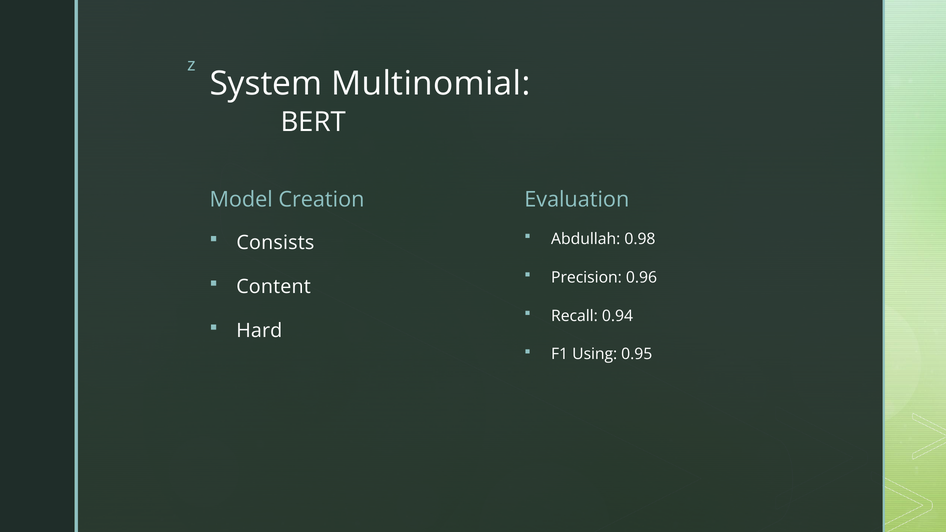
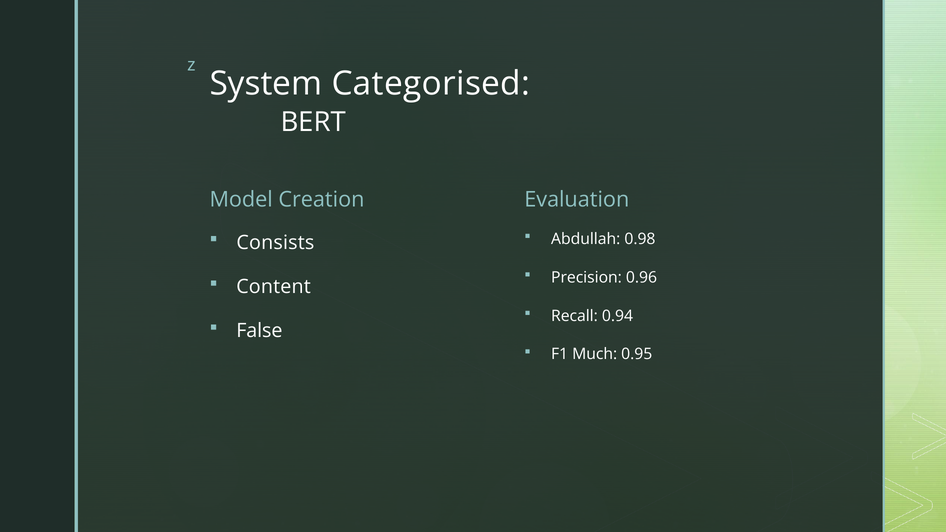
Multinomial: Multinomial -> Categorised
Hard: Hard -> False
Using: Using -> Much
